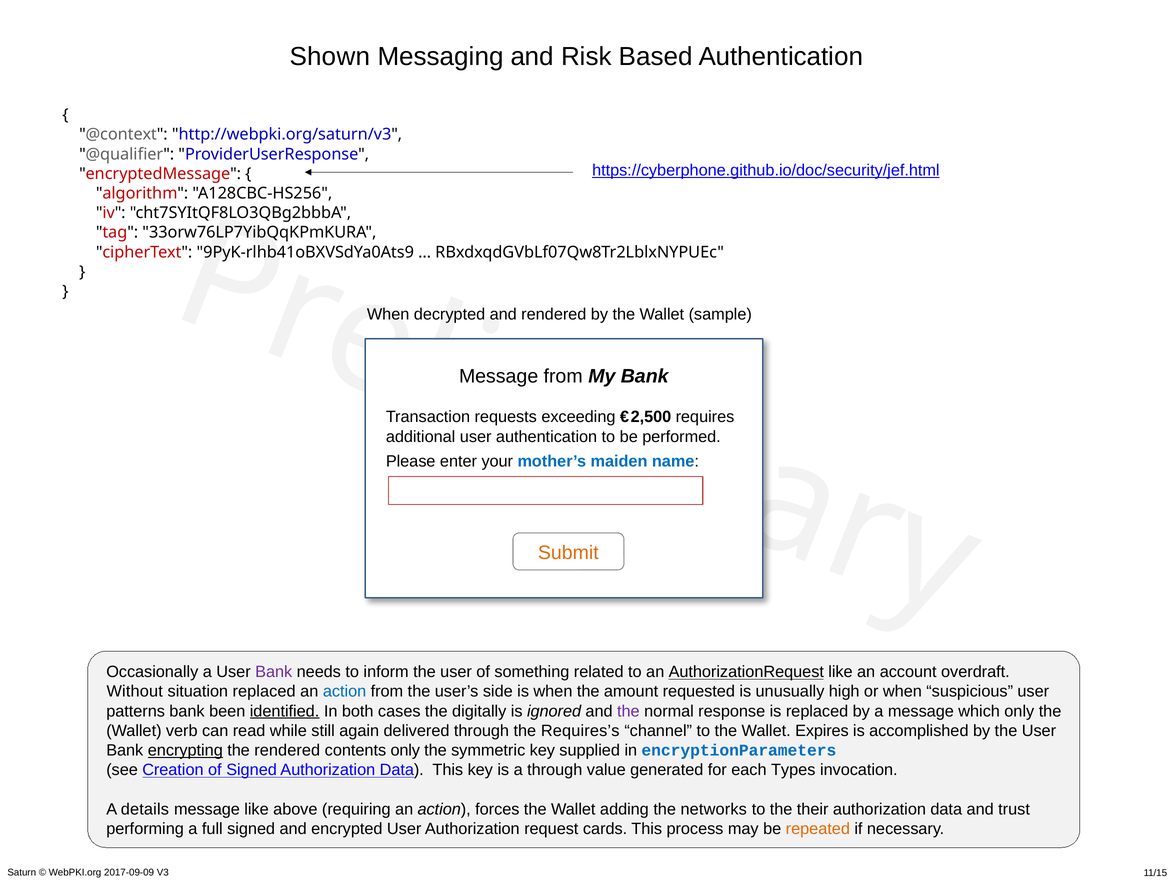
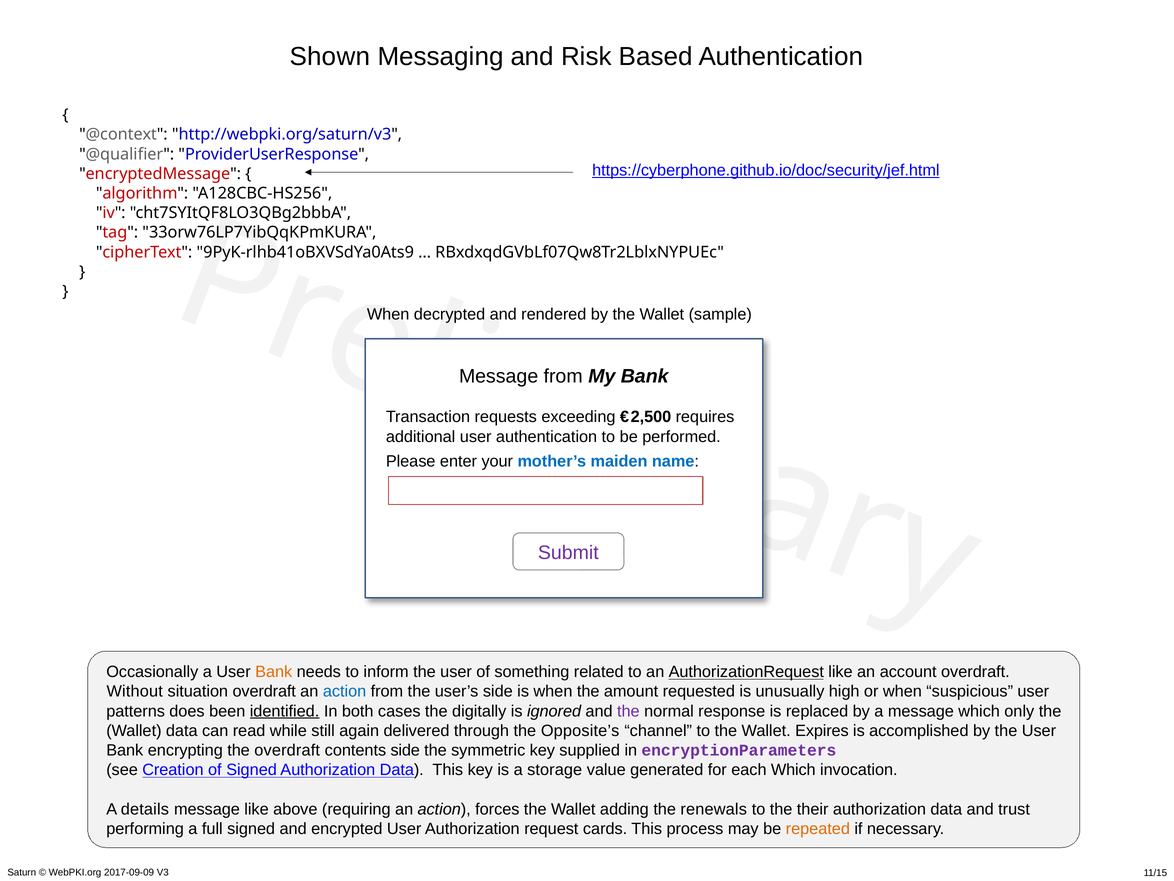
Submit colour: orange -> purple
Bank at (274, 672) colour: purple -> orange
situation replaced: replaced -> overdraft
patterns bank: bank -> does
Wallet verb: verb -> data
Requires’s: Requires’s -> Opposite’s
encrypting underline: present -> none
the rendered: rendered -> overdraft
contents only: only -> side
encryptionParameters colour: blue -> purple
a through: through -> storage
each Types: Types -> Which
networks: networks -> renewals
